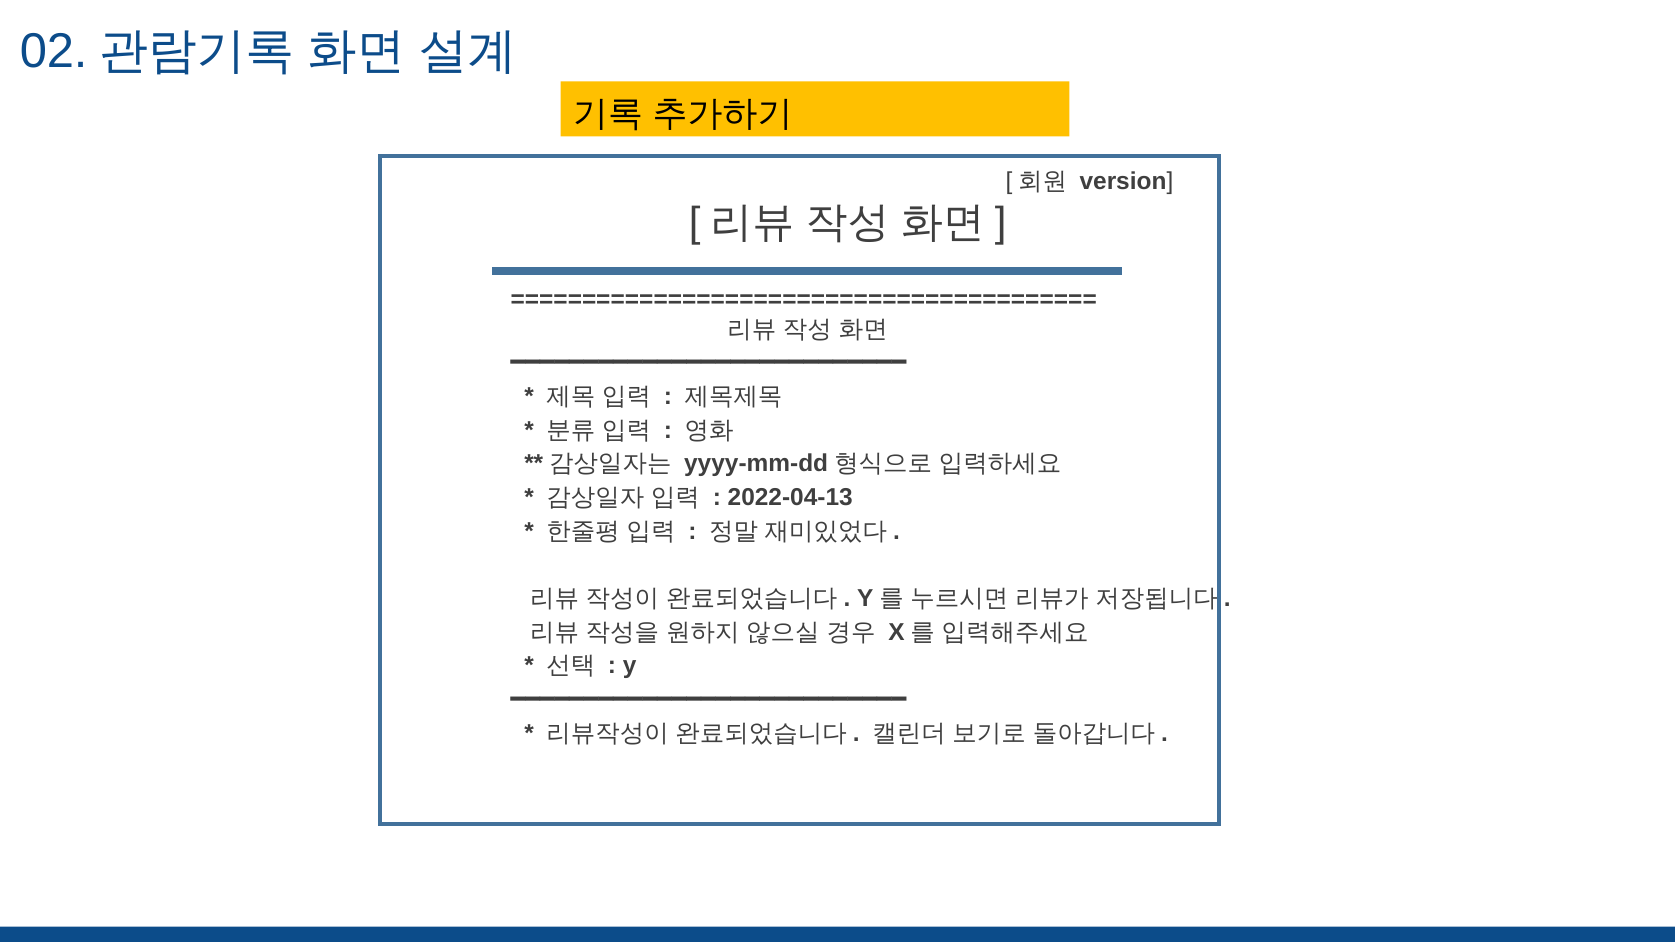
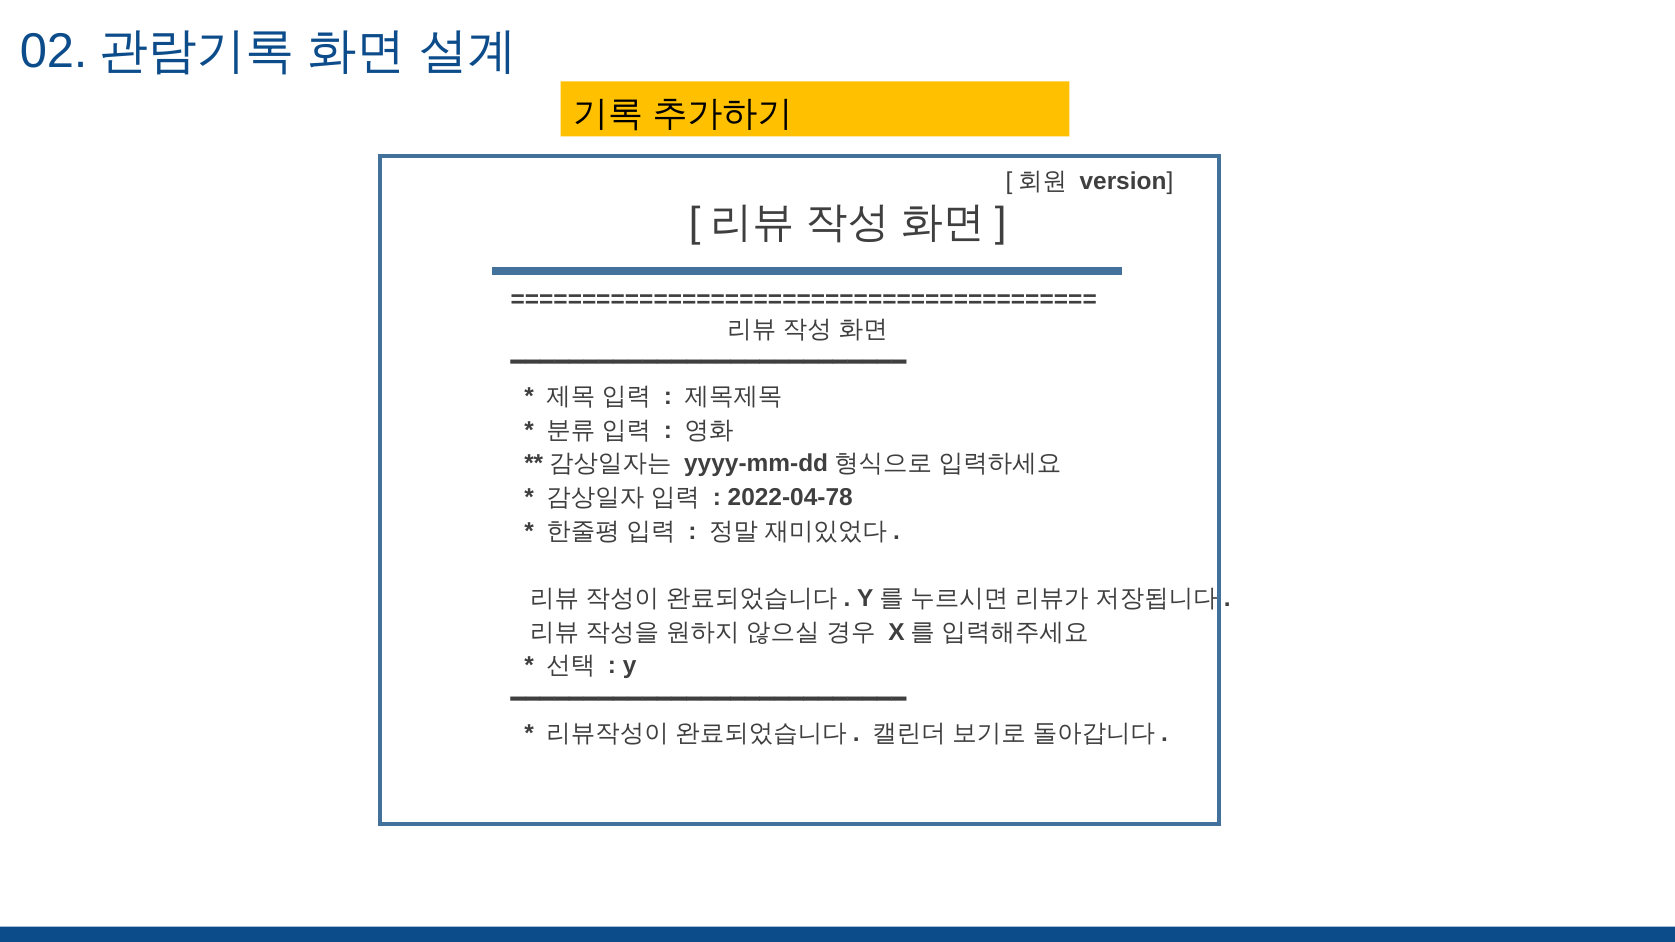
2022-04-13: 2022-04-13 -> 2022-04-78
